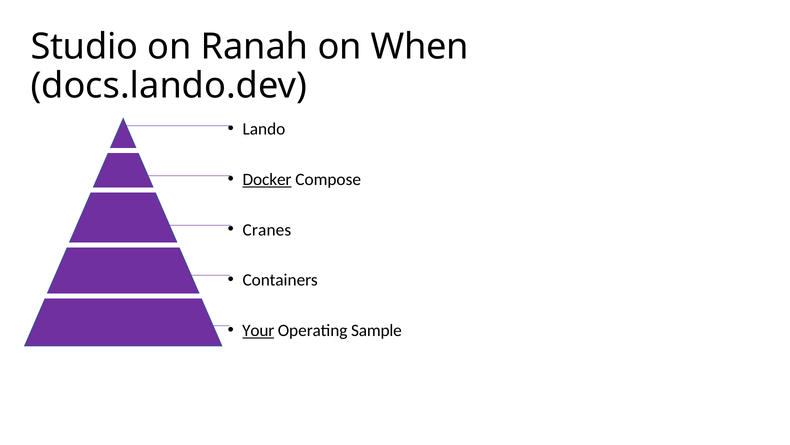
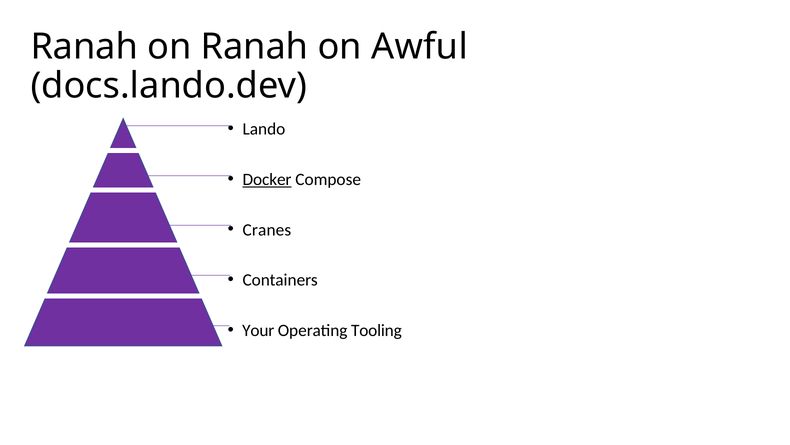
Studio at (84, 47): Studio -> Ranah
When: When -> Awful
Your underline: present -> none
Sample: Sample -> Tooling
